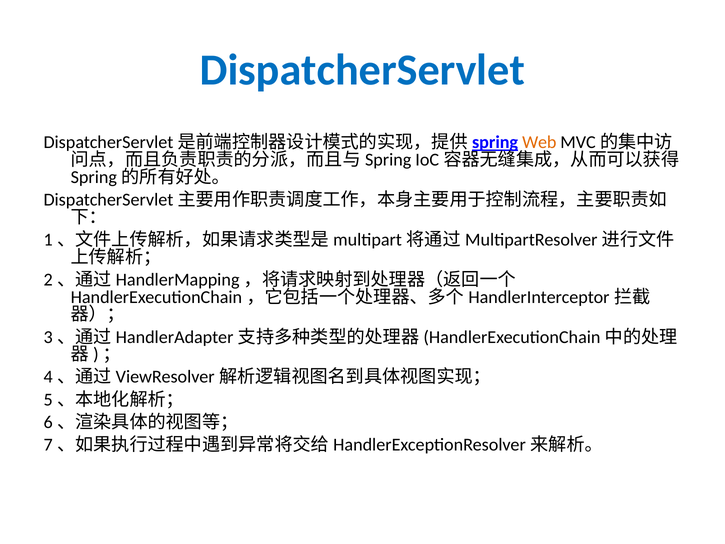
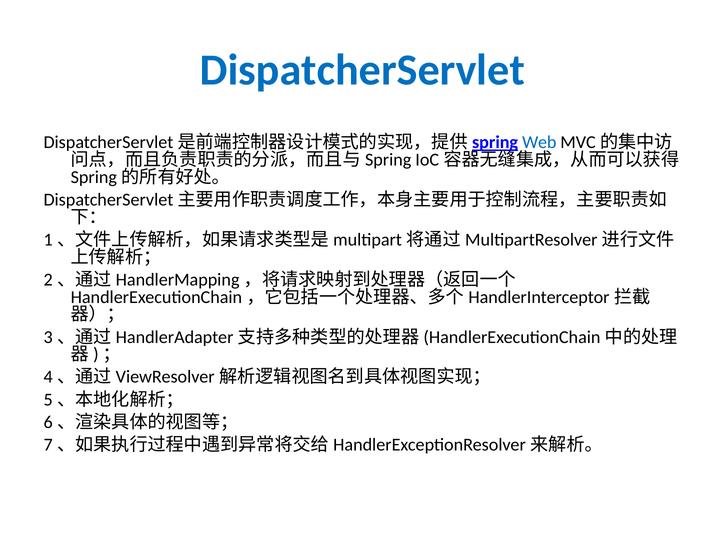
Web colour: orange -> blue
